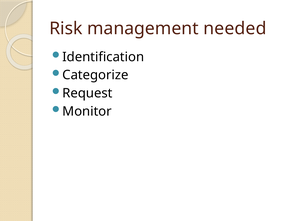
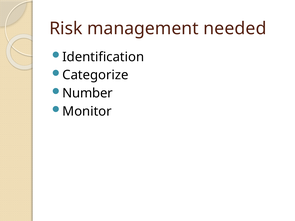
Request: Request -> Number
